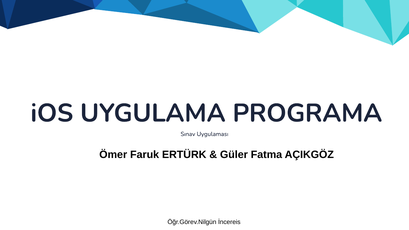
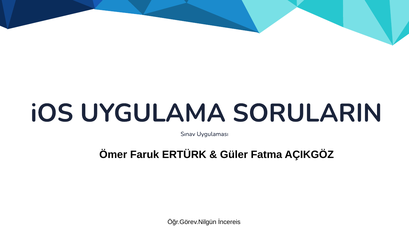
PROGRAMA: PROGRAMA -> SORULARIN
